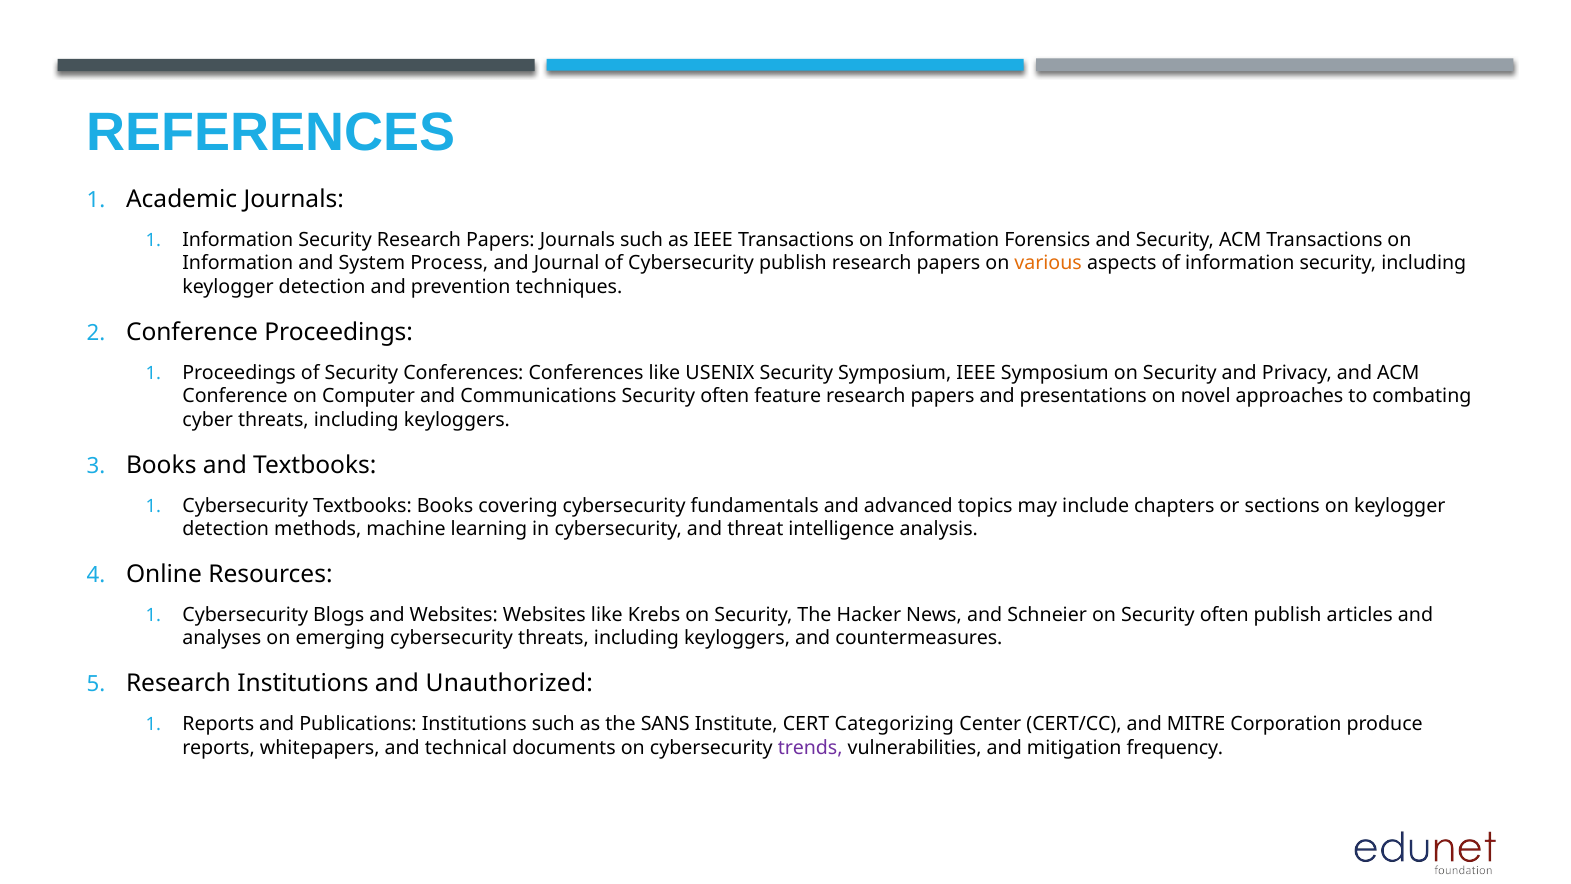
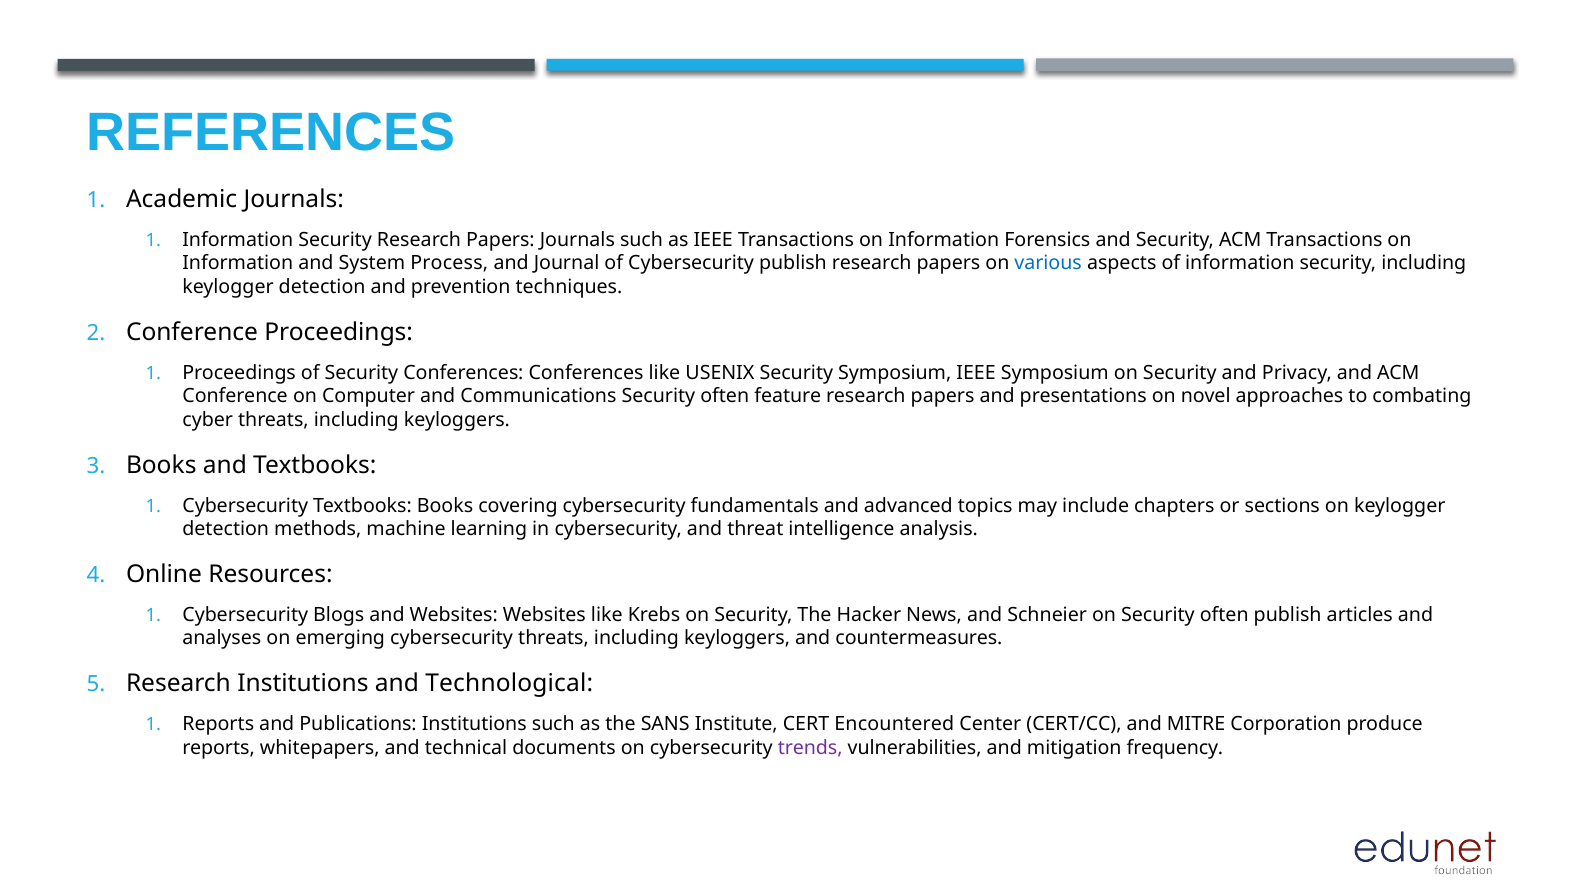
various colour: orange -> blue
Unauthorized: Unauthorized -> Technological
Categorizing: Categorizing -> Encountered
